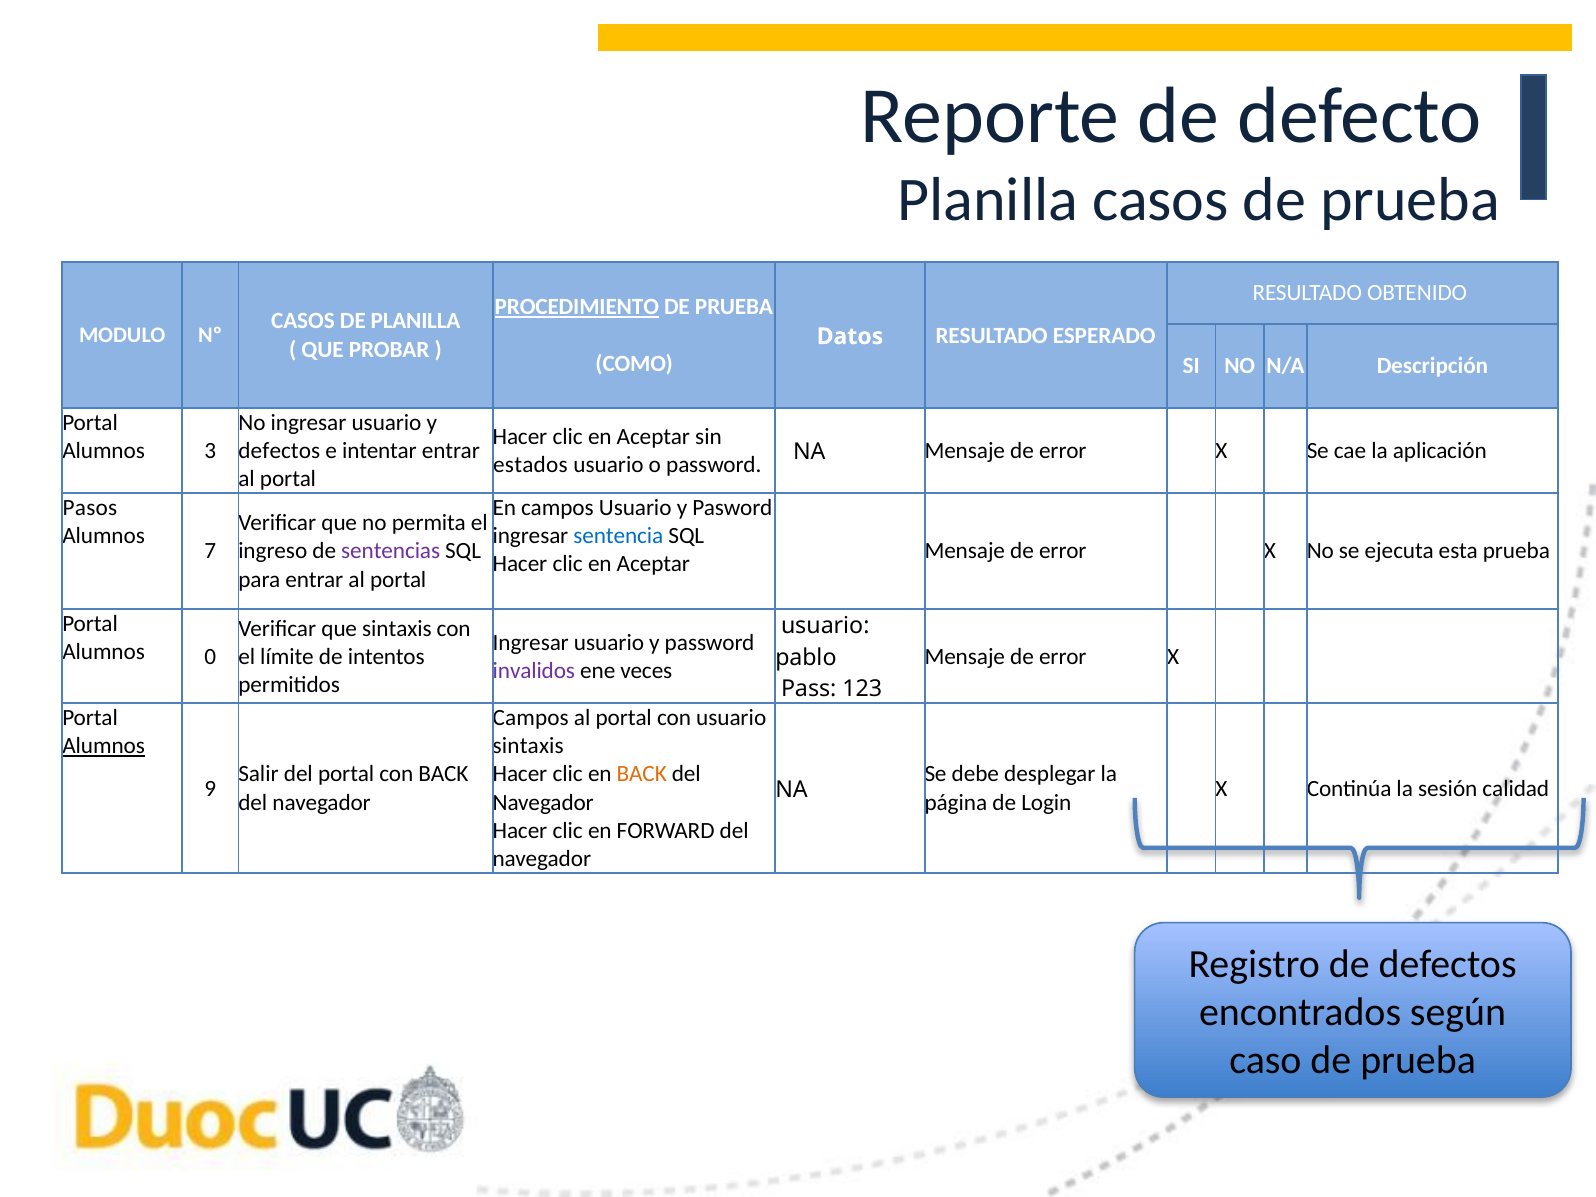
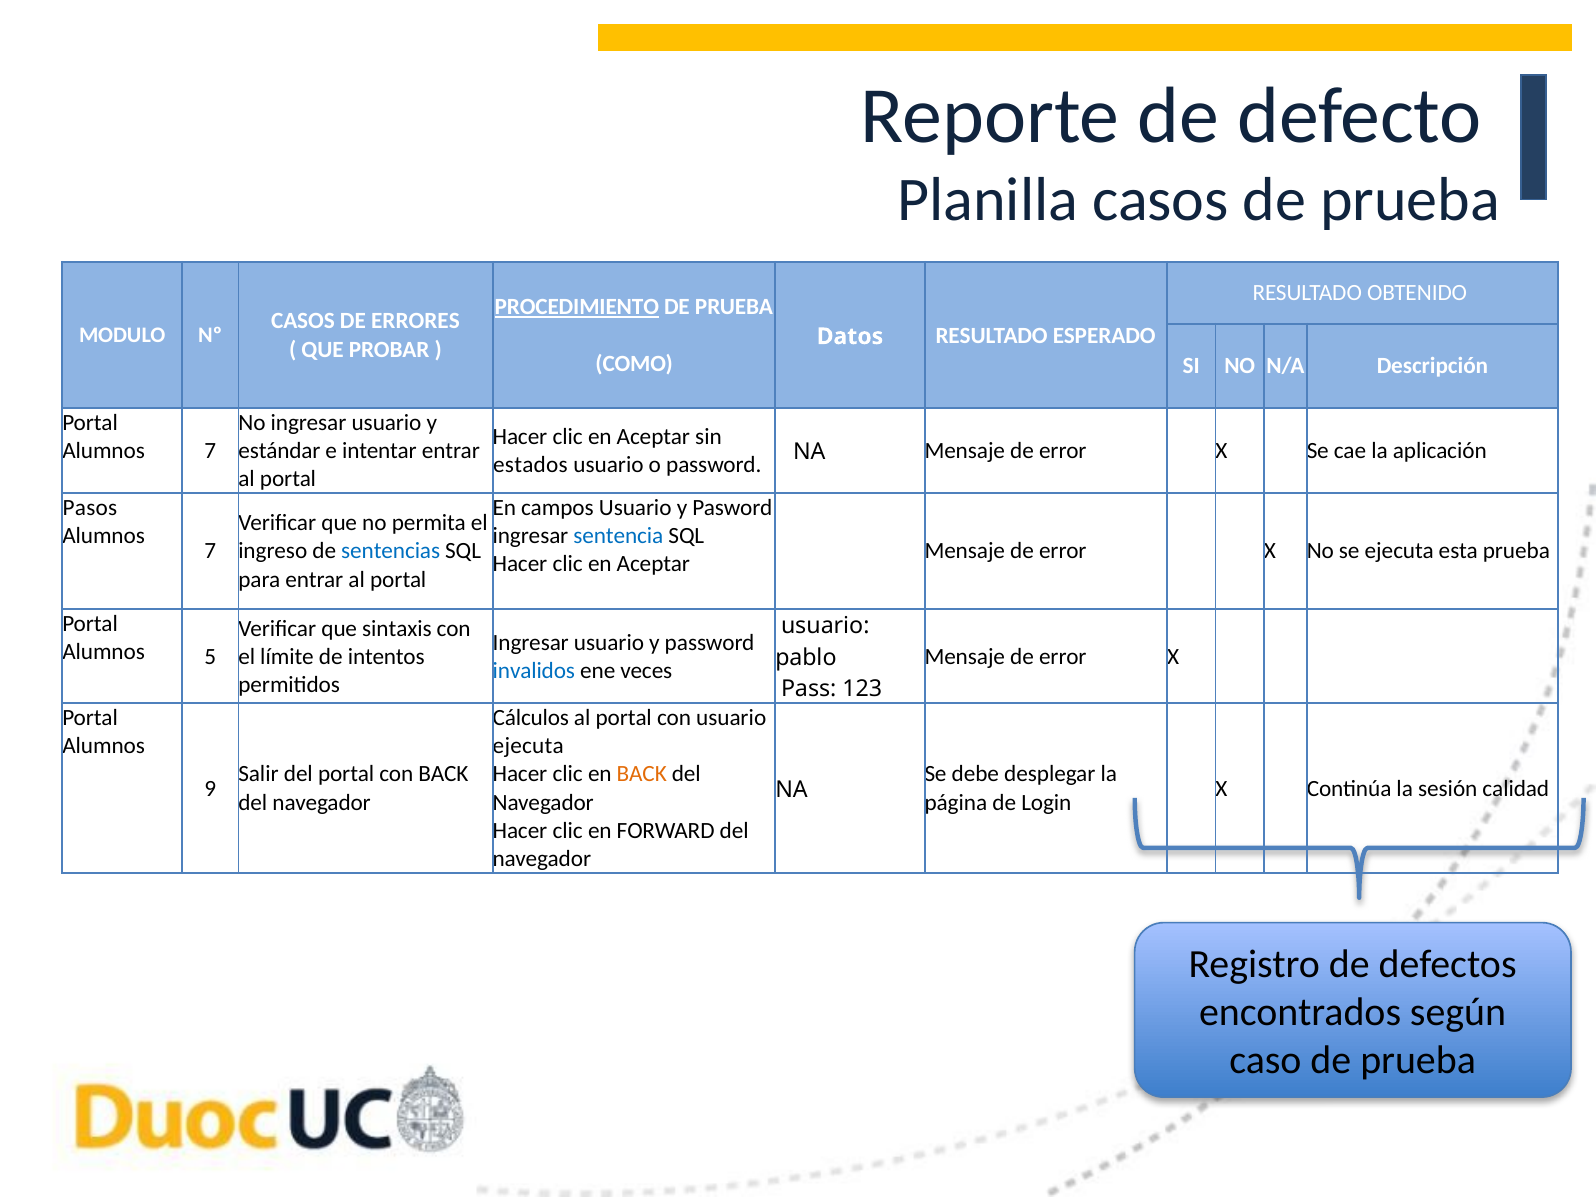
DE PLANILLA: PLANILLA -> ERRORES
3 at (210, 451): 3 -> 7
defectos at (279, 451): defectos -> estándar
sentencias colour: purple -> blue
0: 0 -> 5
invalidos colour: purple -> blue
Campos at (531, 718): Campos -> Cálculos
Alumnos at (104, 746) underline: present -> none
sintaxis at (528, 746): sintaxis -> ejecuta
